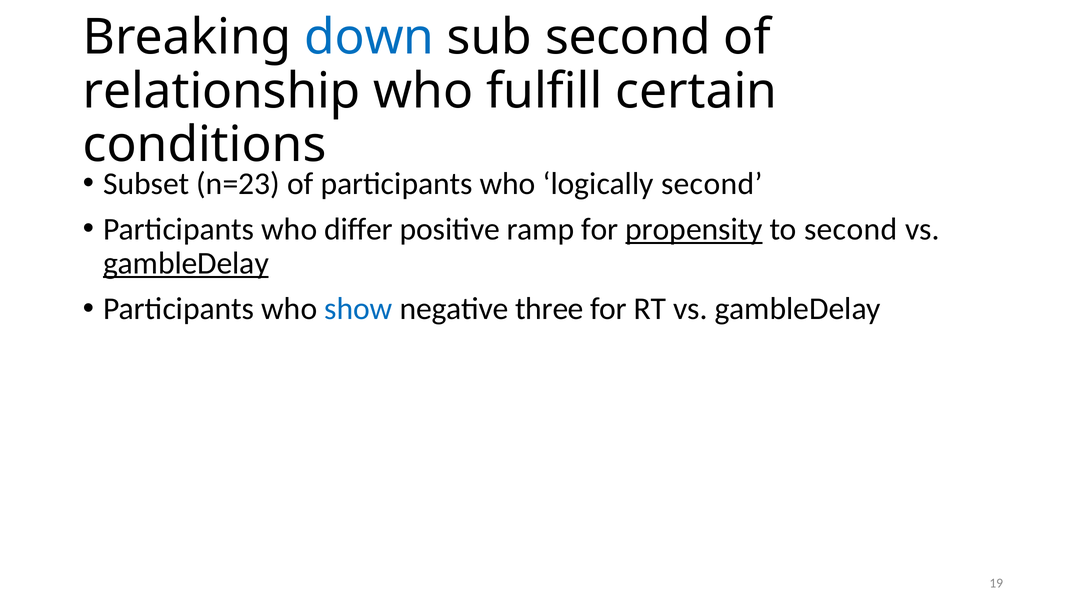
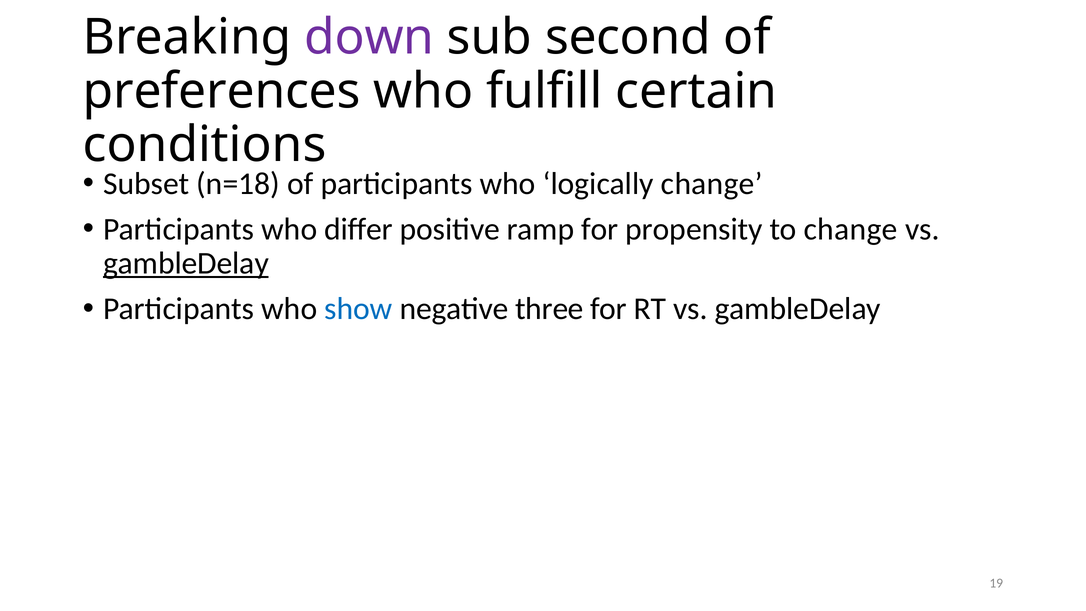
down colour: blue -> purple
relationship: relationship -> preferences
n=23: n=23 -> n=18
logically second: second -> change
propensity underline: present -> none
to second: second -> change
